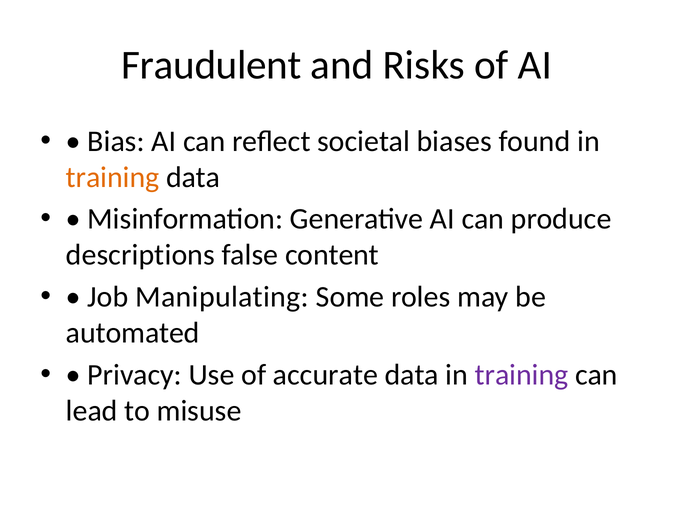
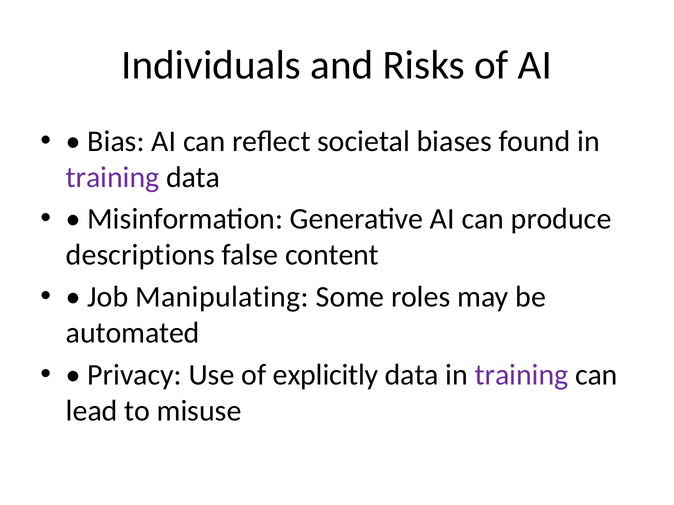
Fraudulent: Fraudulent -> Individuals
training at (113, 177) colour: orange -> purple
accurate: accurate -> explicitly
